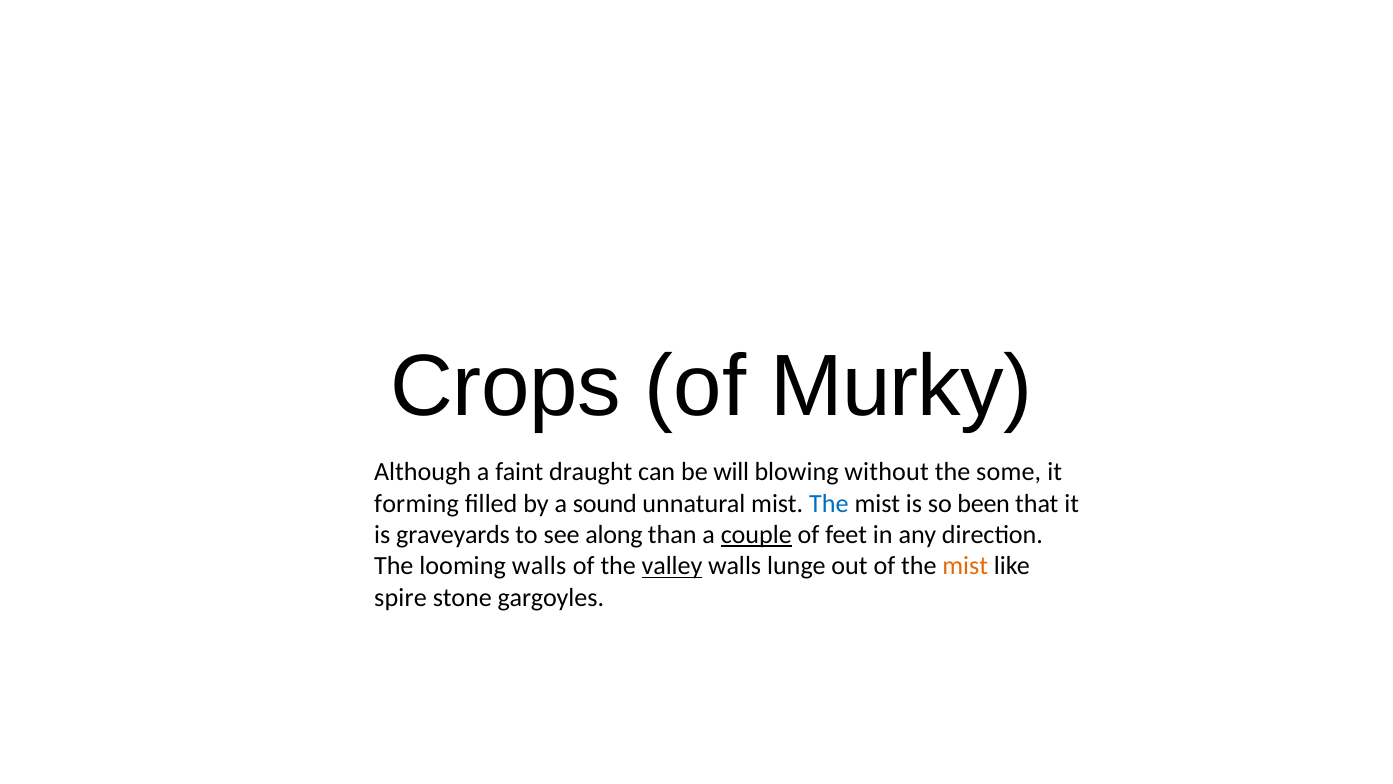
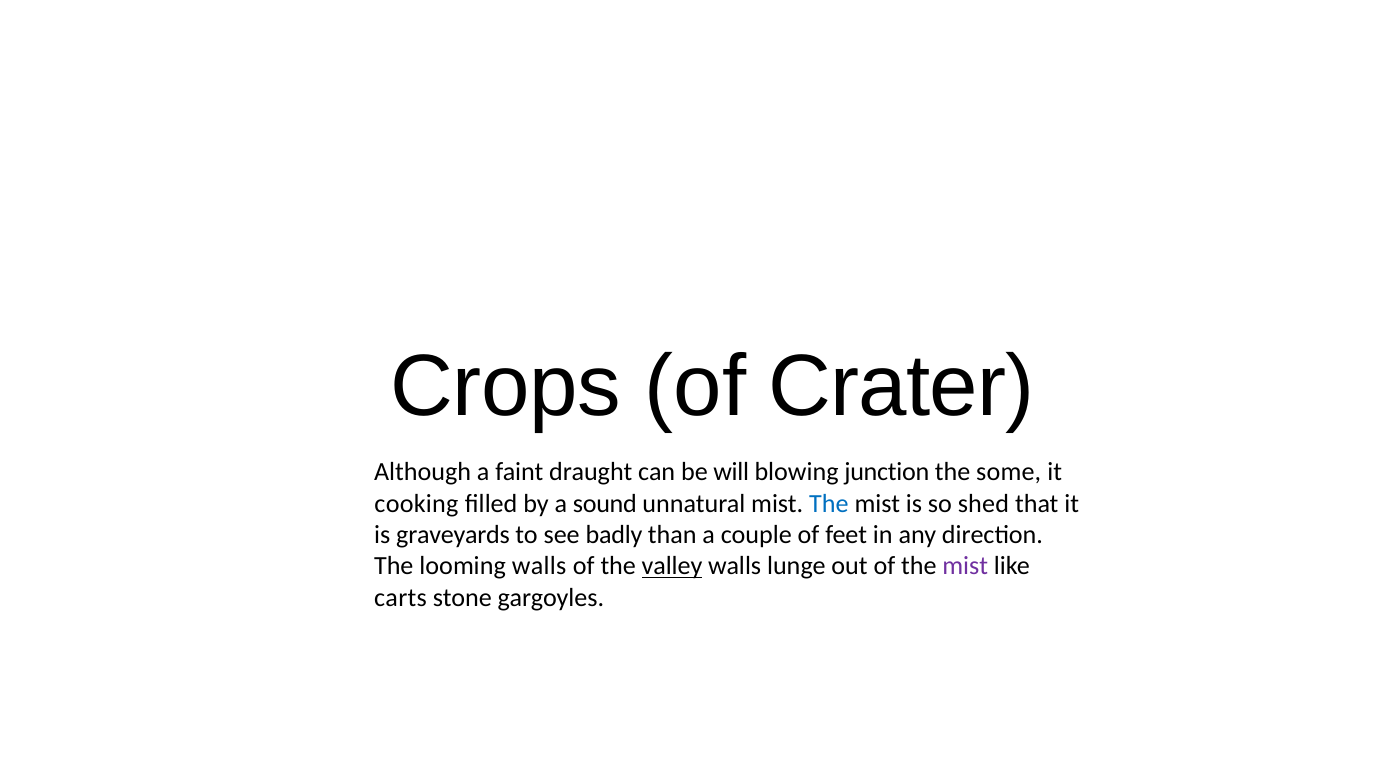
Murky: Murky -> Crater
without: without -> junction
forming: forming -> cooking
been: been -> shed
along: along -> badly
couple underline: present -> none
mist at (965, 566) colour: orange -> purple
spire: spire -> carts
